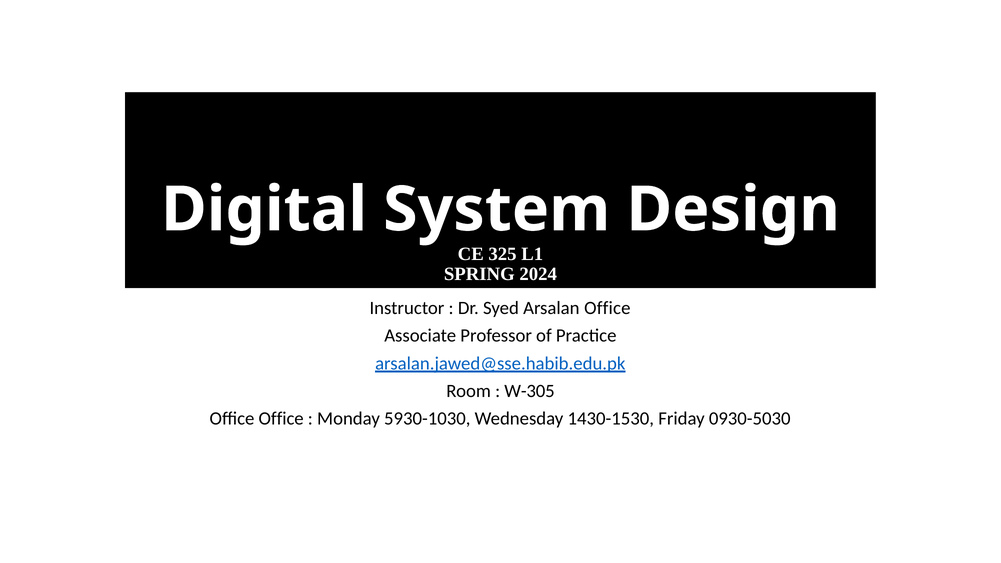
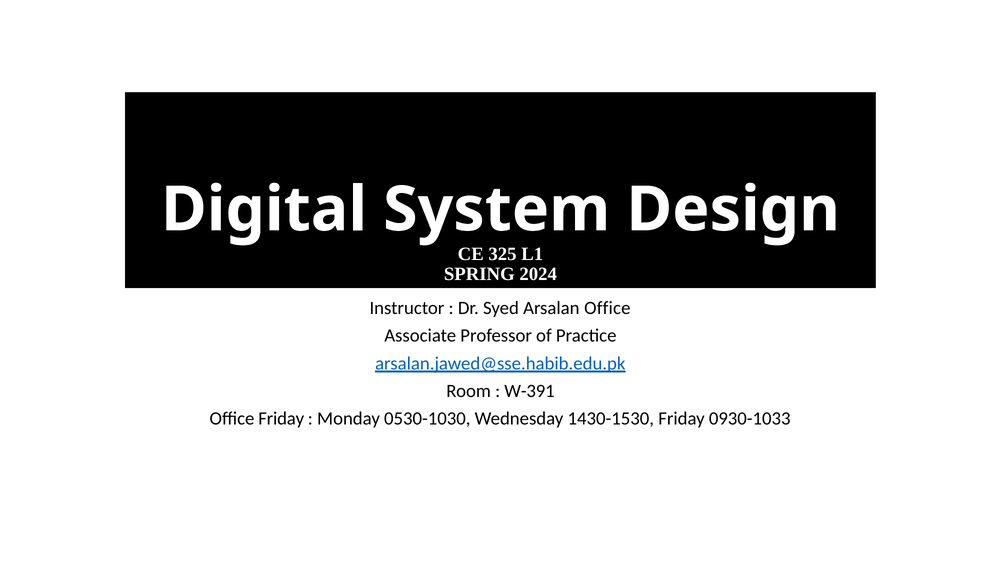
W-305: W-305 -> W-391
Office Office: Office -> Friday
5930-1030: 5930-1030 -> 0530-1030
0930-5030: 0930-5030 -> 0930-1033
